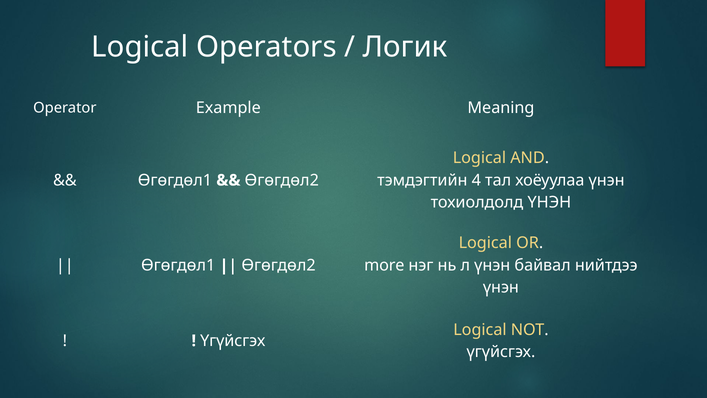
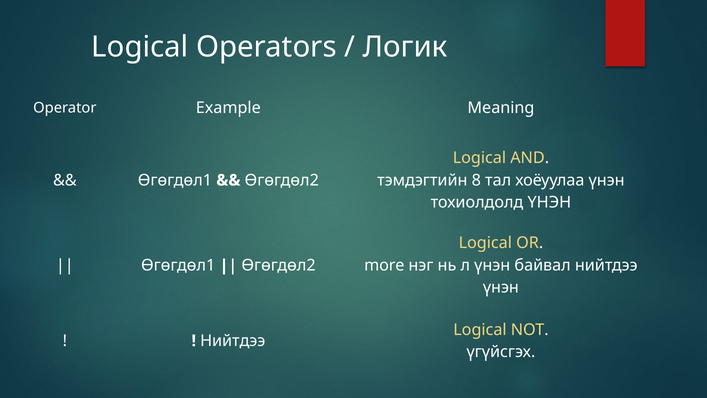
4: 4 -> 8
Үгүйсгэх at (233, 341): Үгүйсгэх -> Нийтдээ
